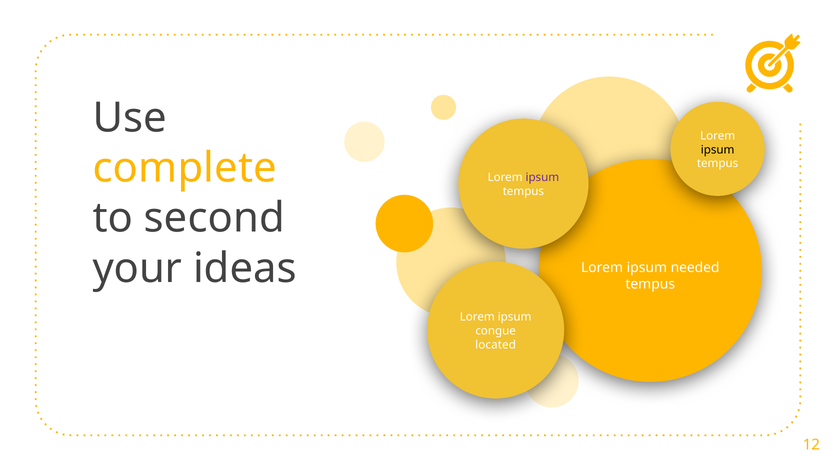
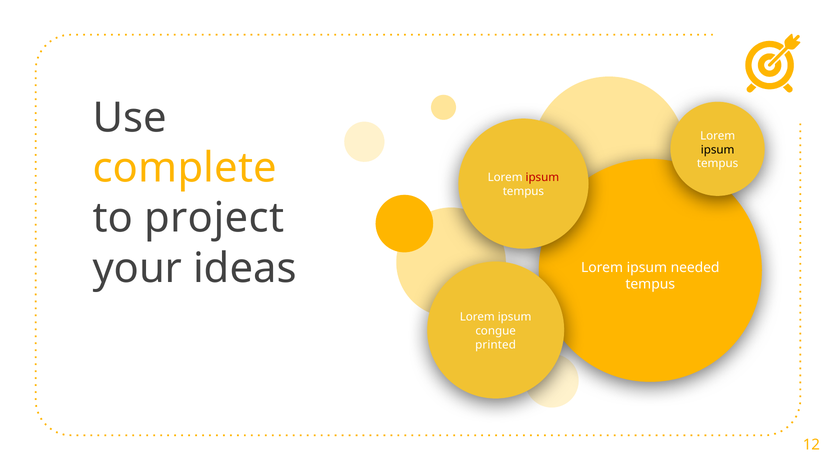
ipsum at (542, 178) colour: purple -> red
second: second -> project
located: located -> printed
